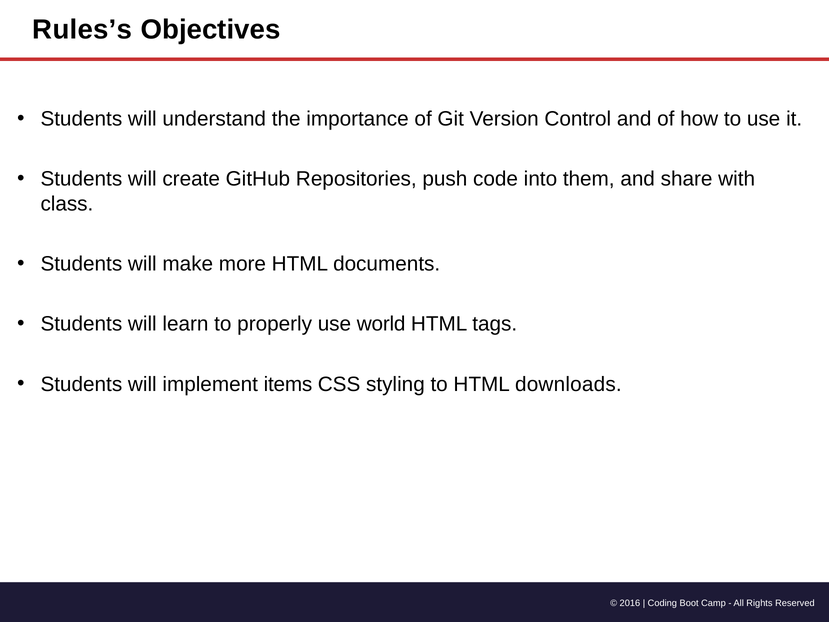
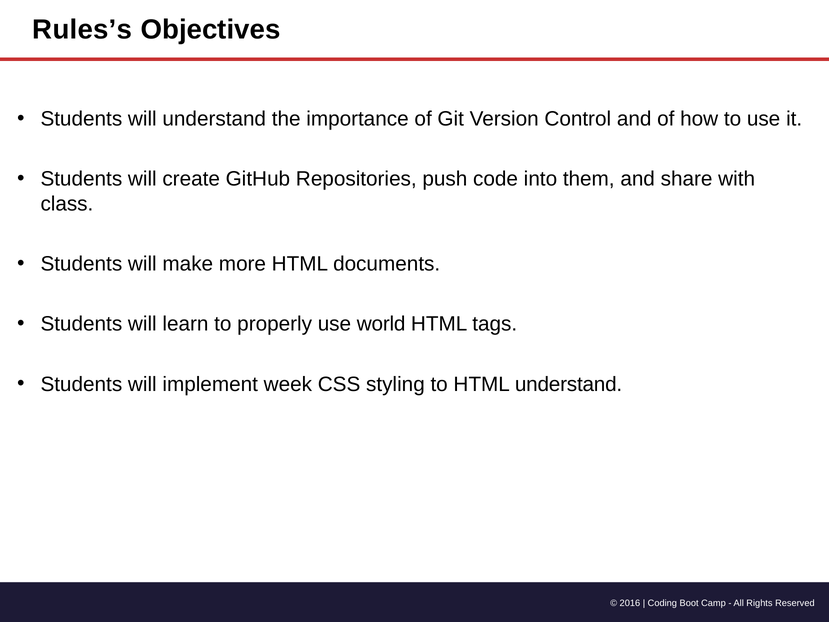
items: items -> week
HTML downloads: downloads -> understand
